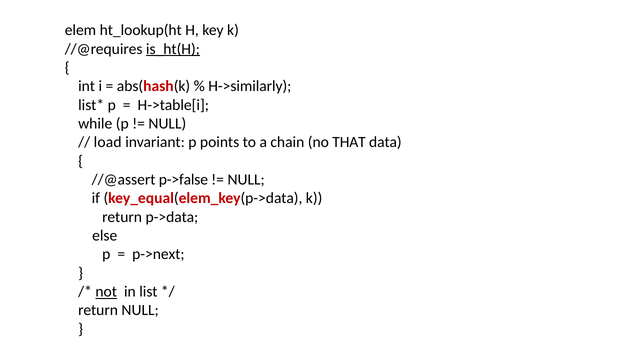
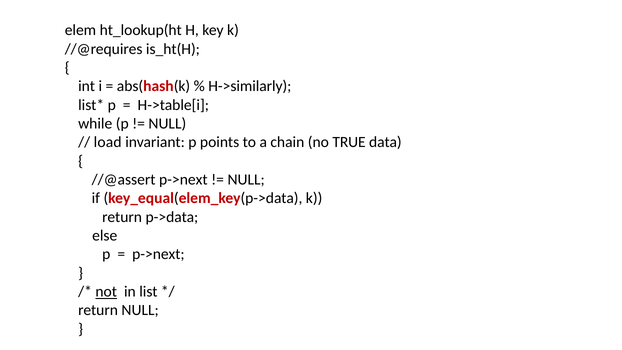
is_ht(H underline: present -> none
THAT: THAT -> TRUE
//@assert p->false: p->false -> p->next
